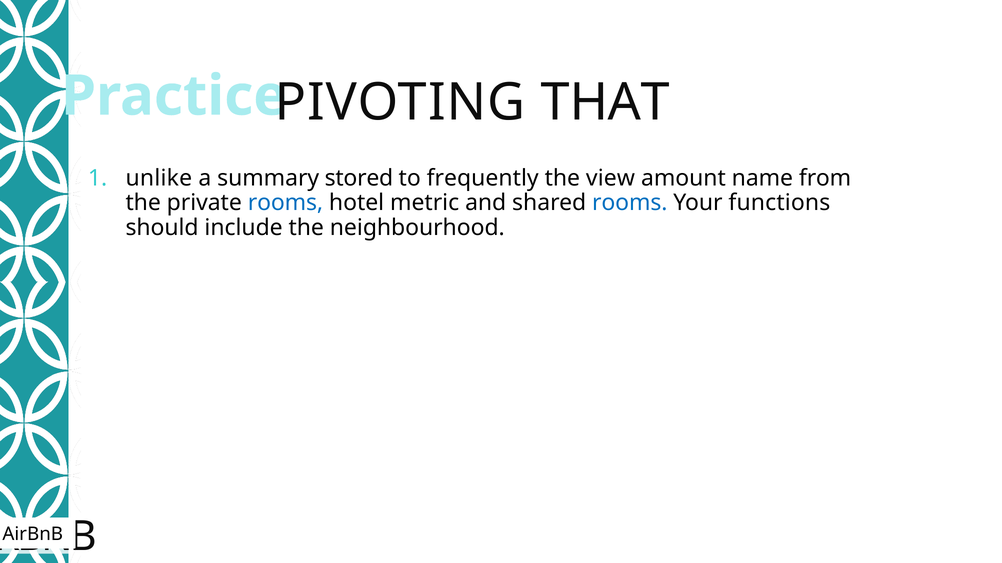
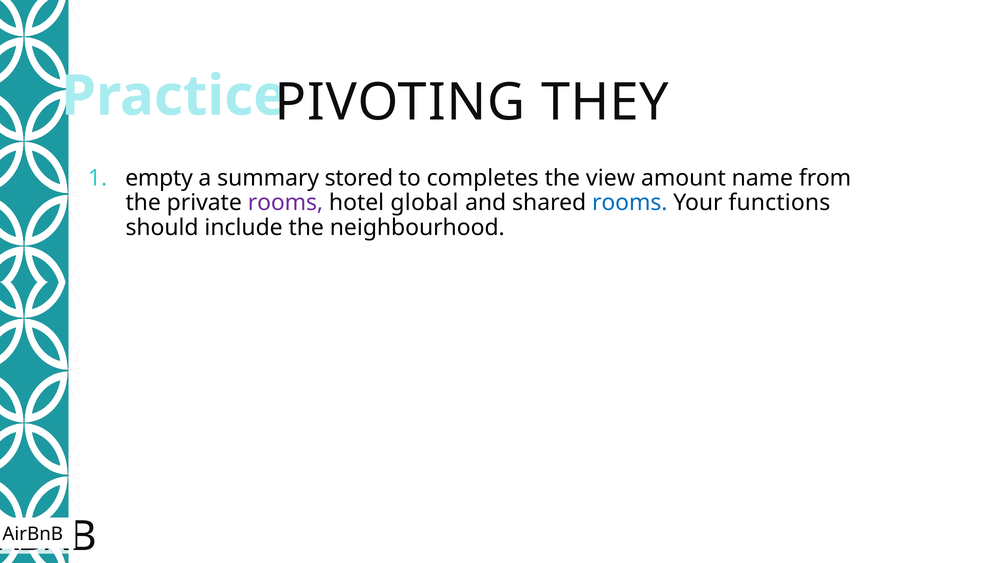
THAT: THAT -> THEY
unlike: unlike -> empty
frequently: frequently -> completes
rooms at (285, 203) colour: blue -> purple
metric: metric -> global
